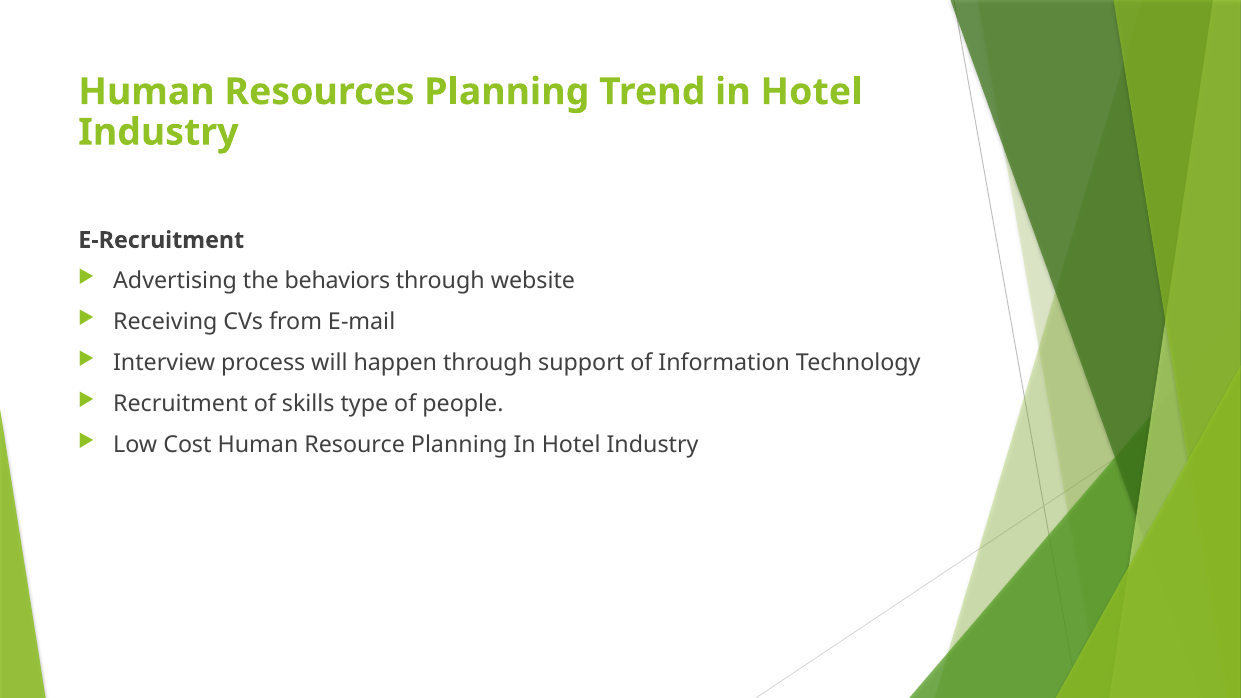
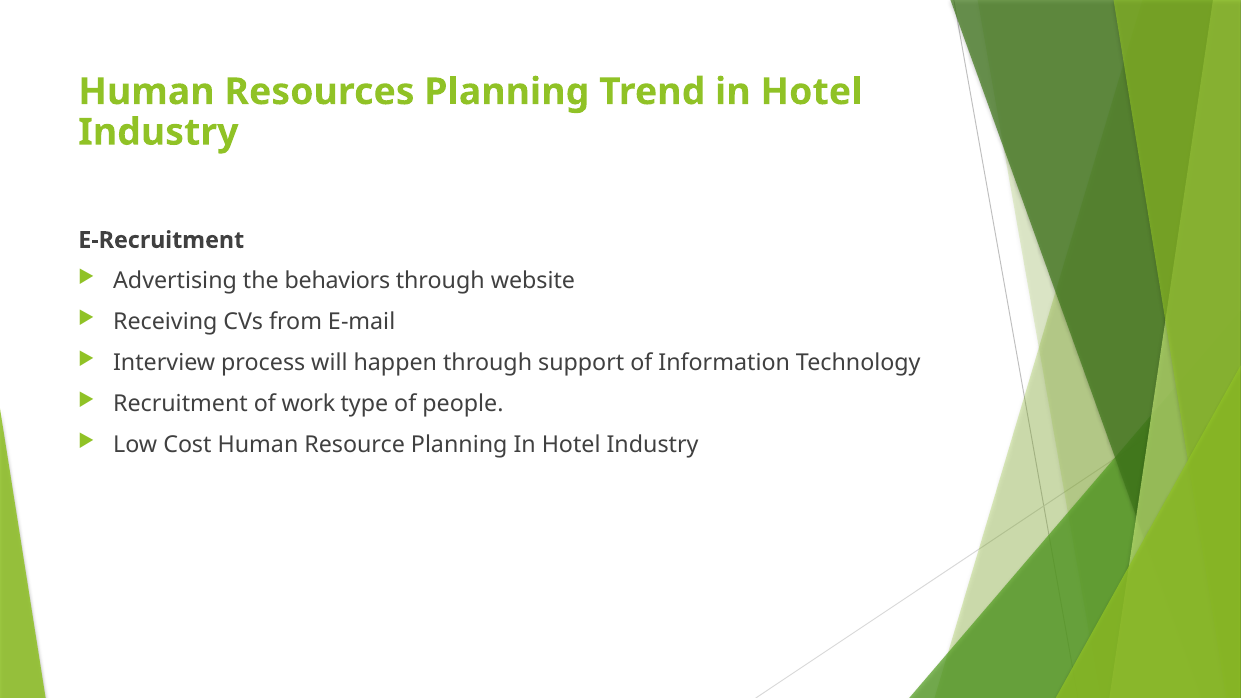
skills: skills -> work
